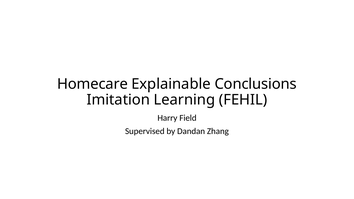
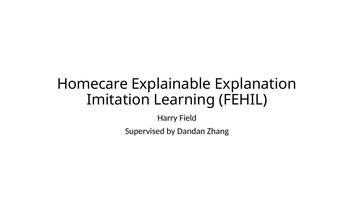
Conclusions: Conclusions -> Explanation
